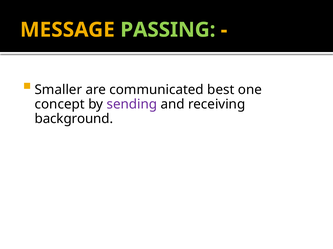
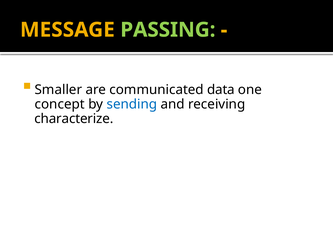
best: best -> data
sending colour: purple -> blue
background: background -> characterize
